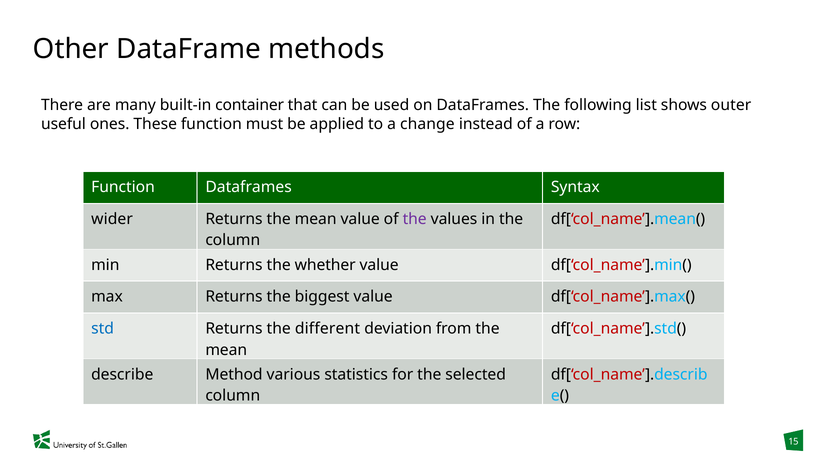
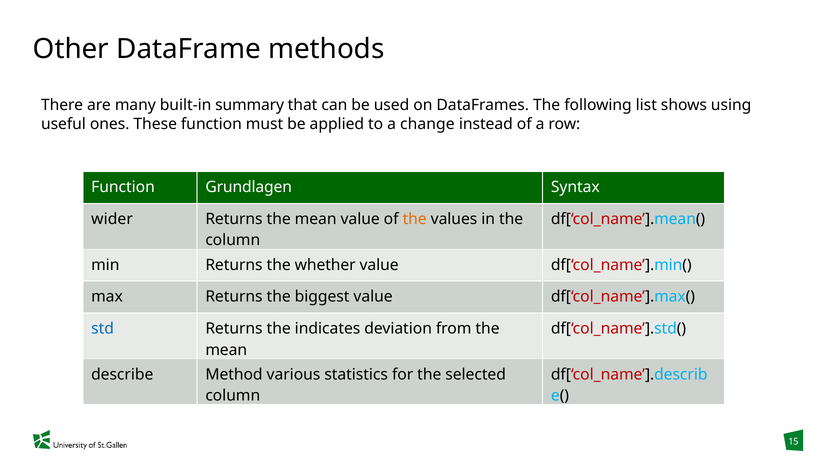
container: container -> summary
outer: outer -> using
Function Dataframes: Dataframes -> Grundlagen
the at (415, 219) colour: purple -> orange
different: different -> indicates
